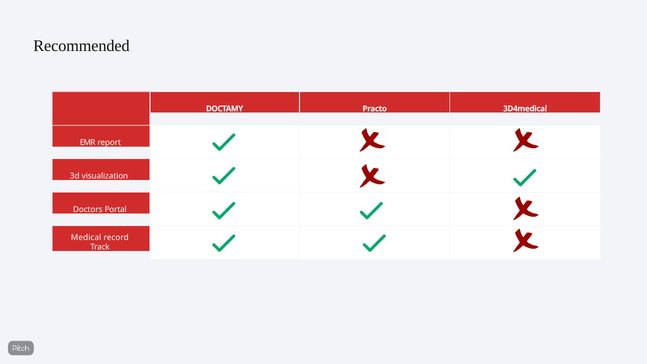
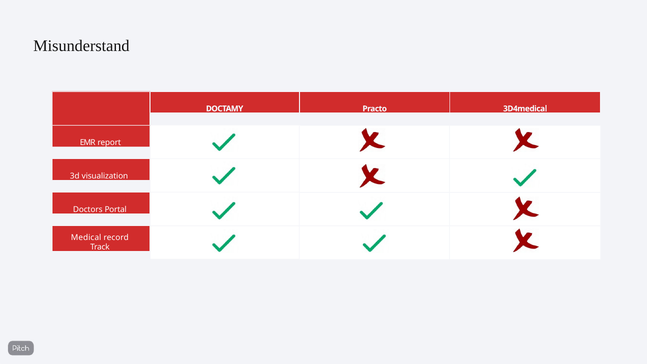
Recommended: Recommended -> Misunderstand
